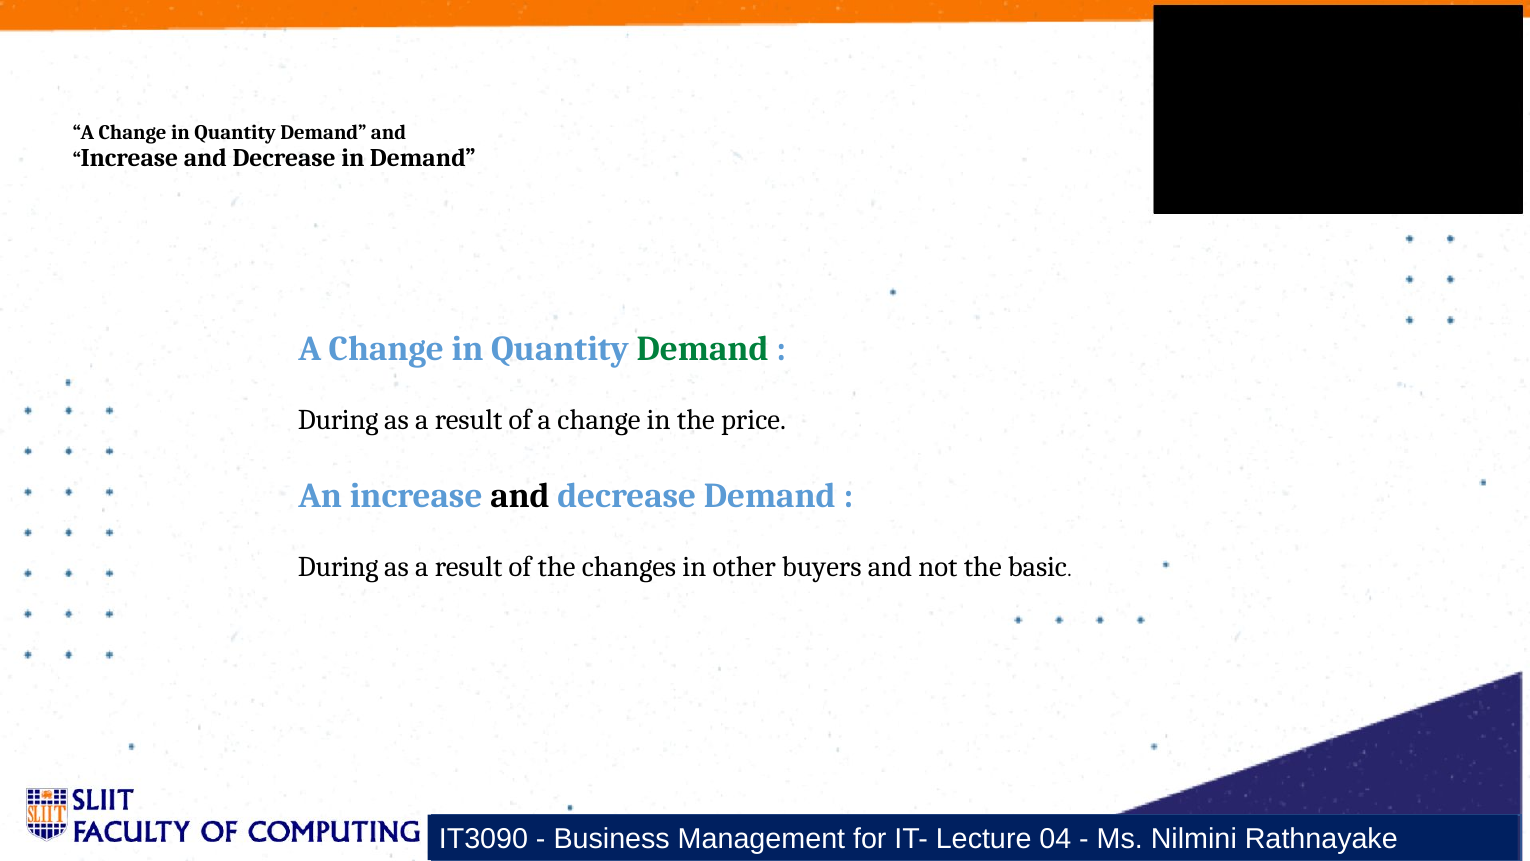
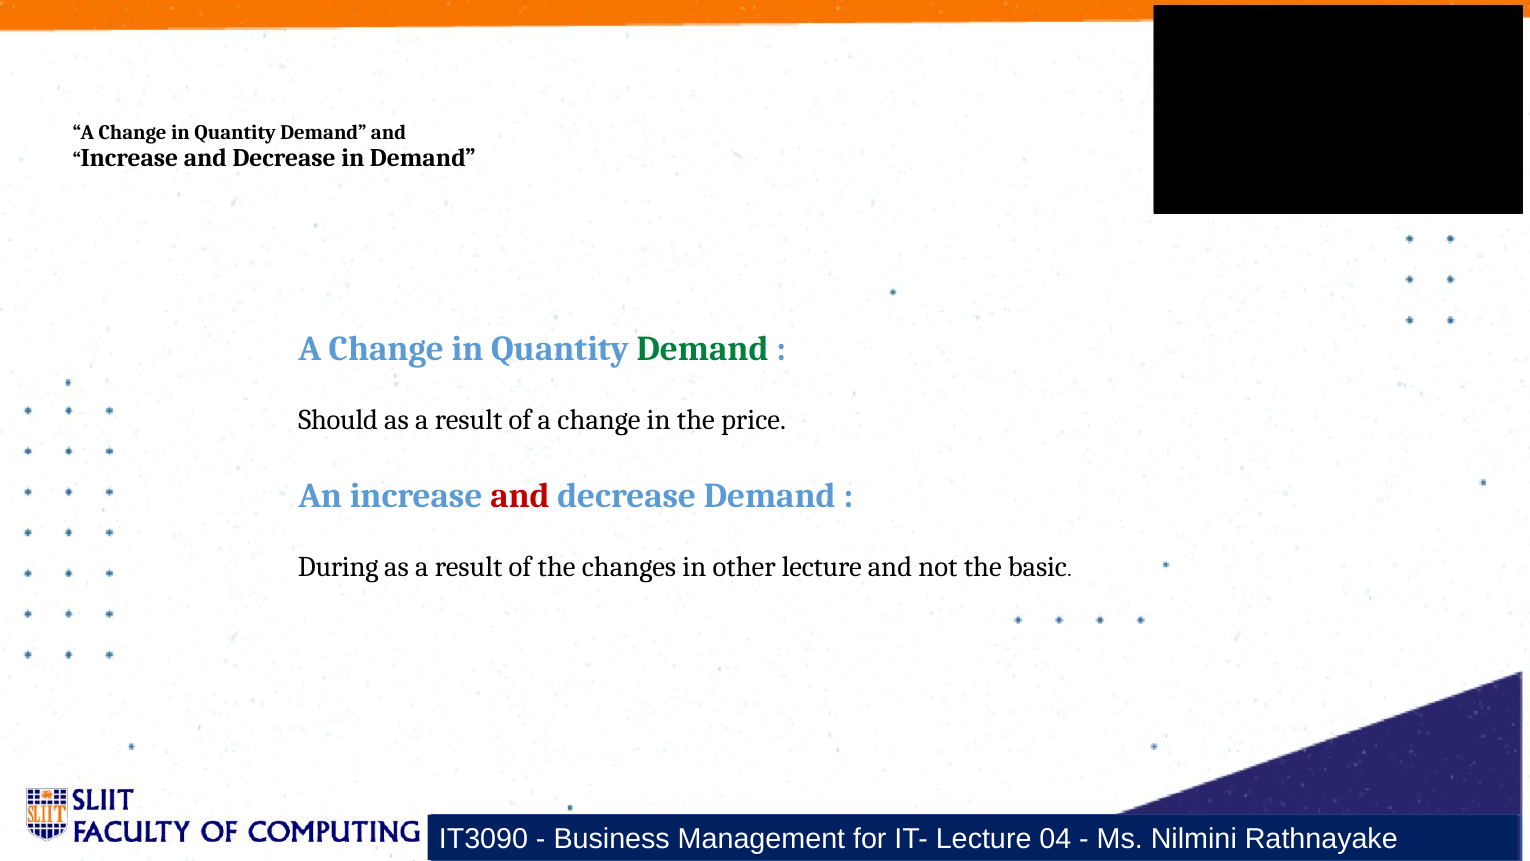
During at (338, 420): During -> Should
and at (520, 496) colour: black -> red
other buyers: buyers -> lecture
